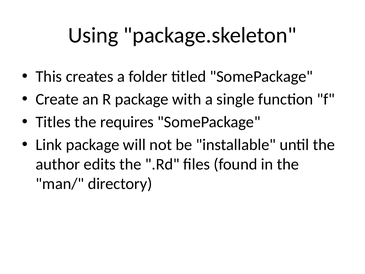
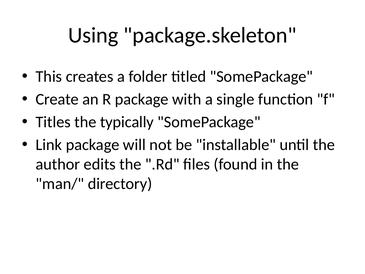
requires: requires -> typically
